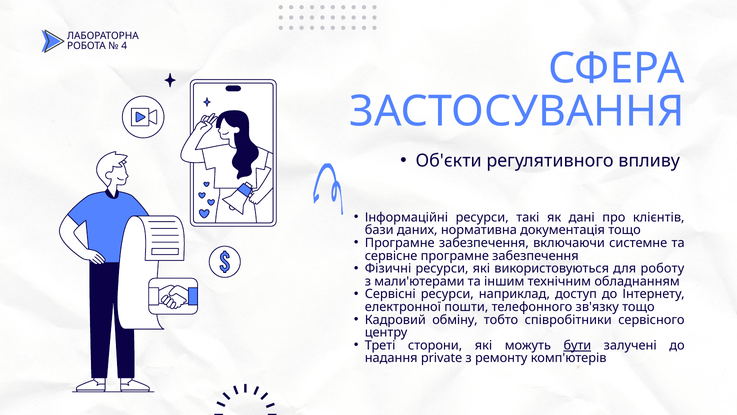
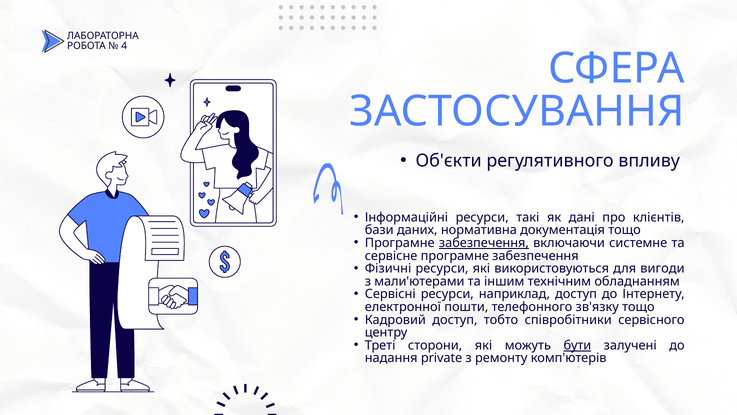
забезпечення at (484, 243) underline: none -> present
роботу: роботу -> вигоди
Кадровий обміну: обміну -> доступ
